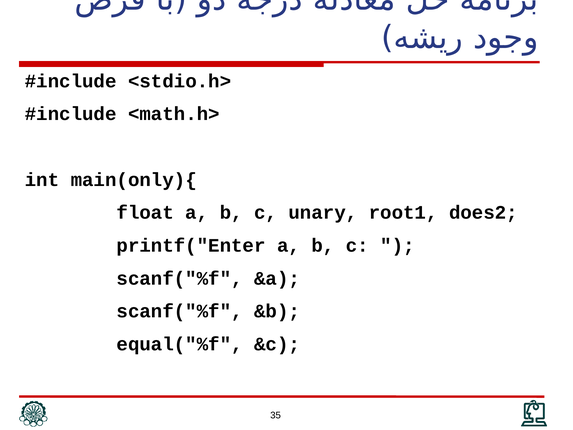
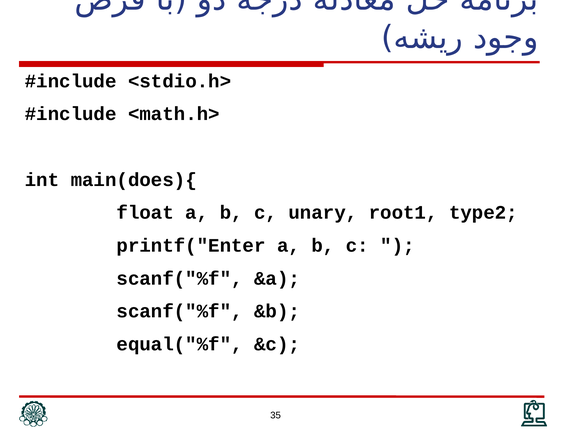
main(only){: main(only){ -> main(does){
does2: does2 -> type2
